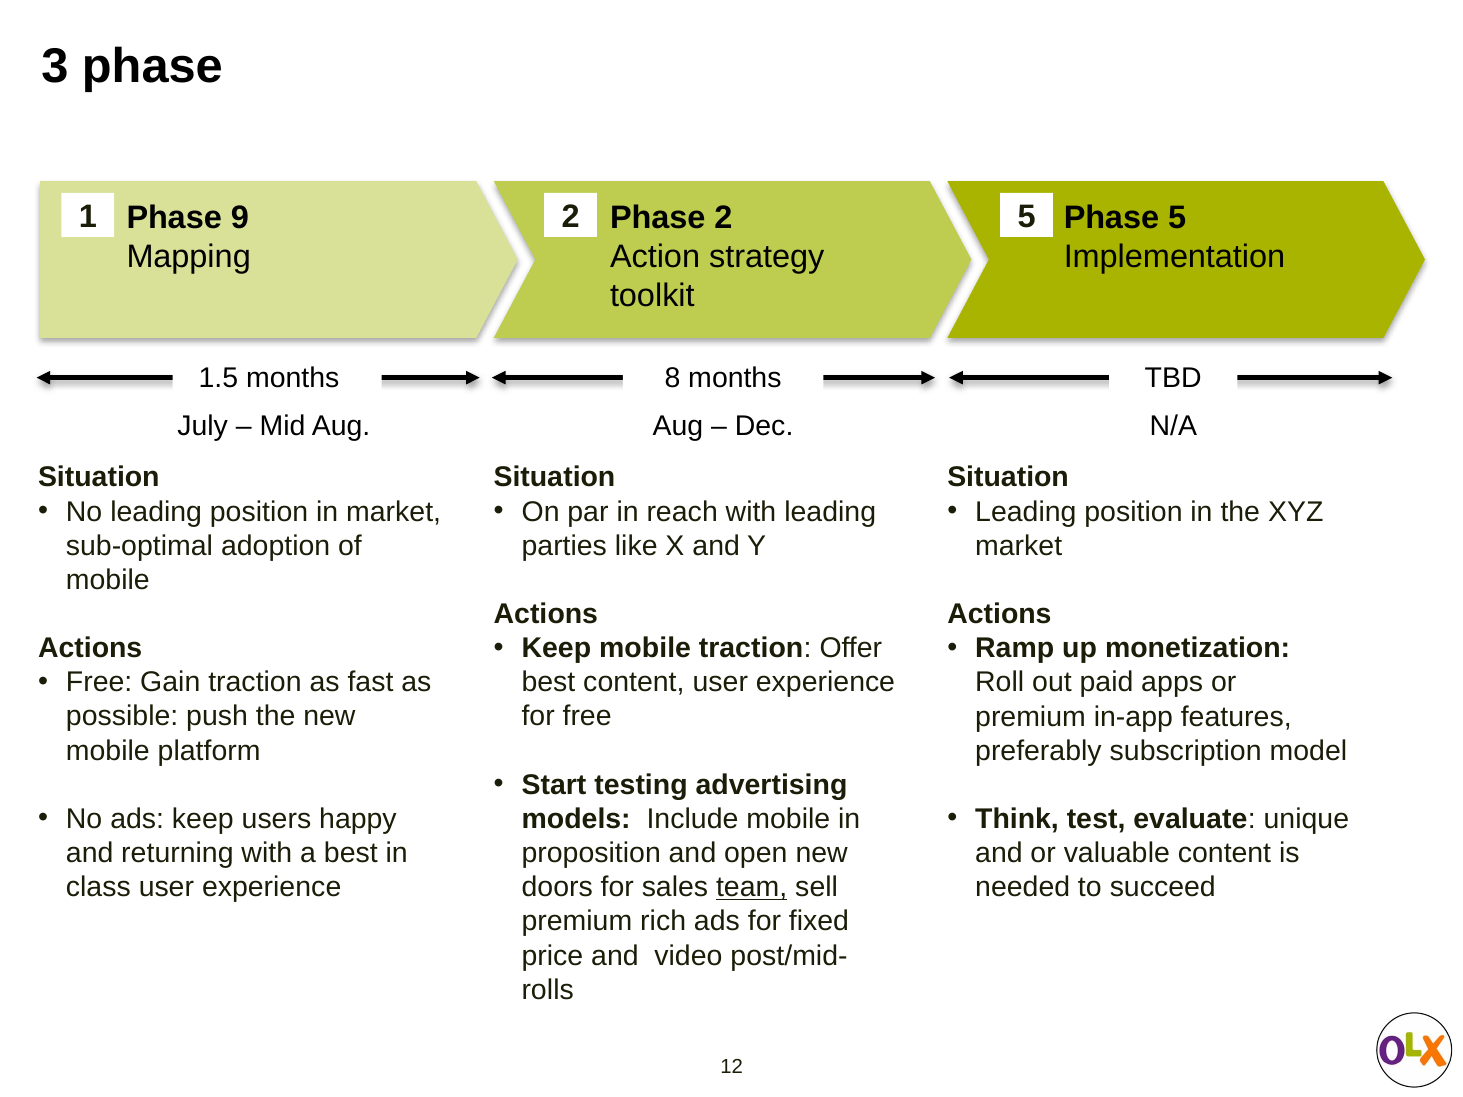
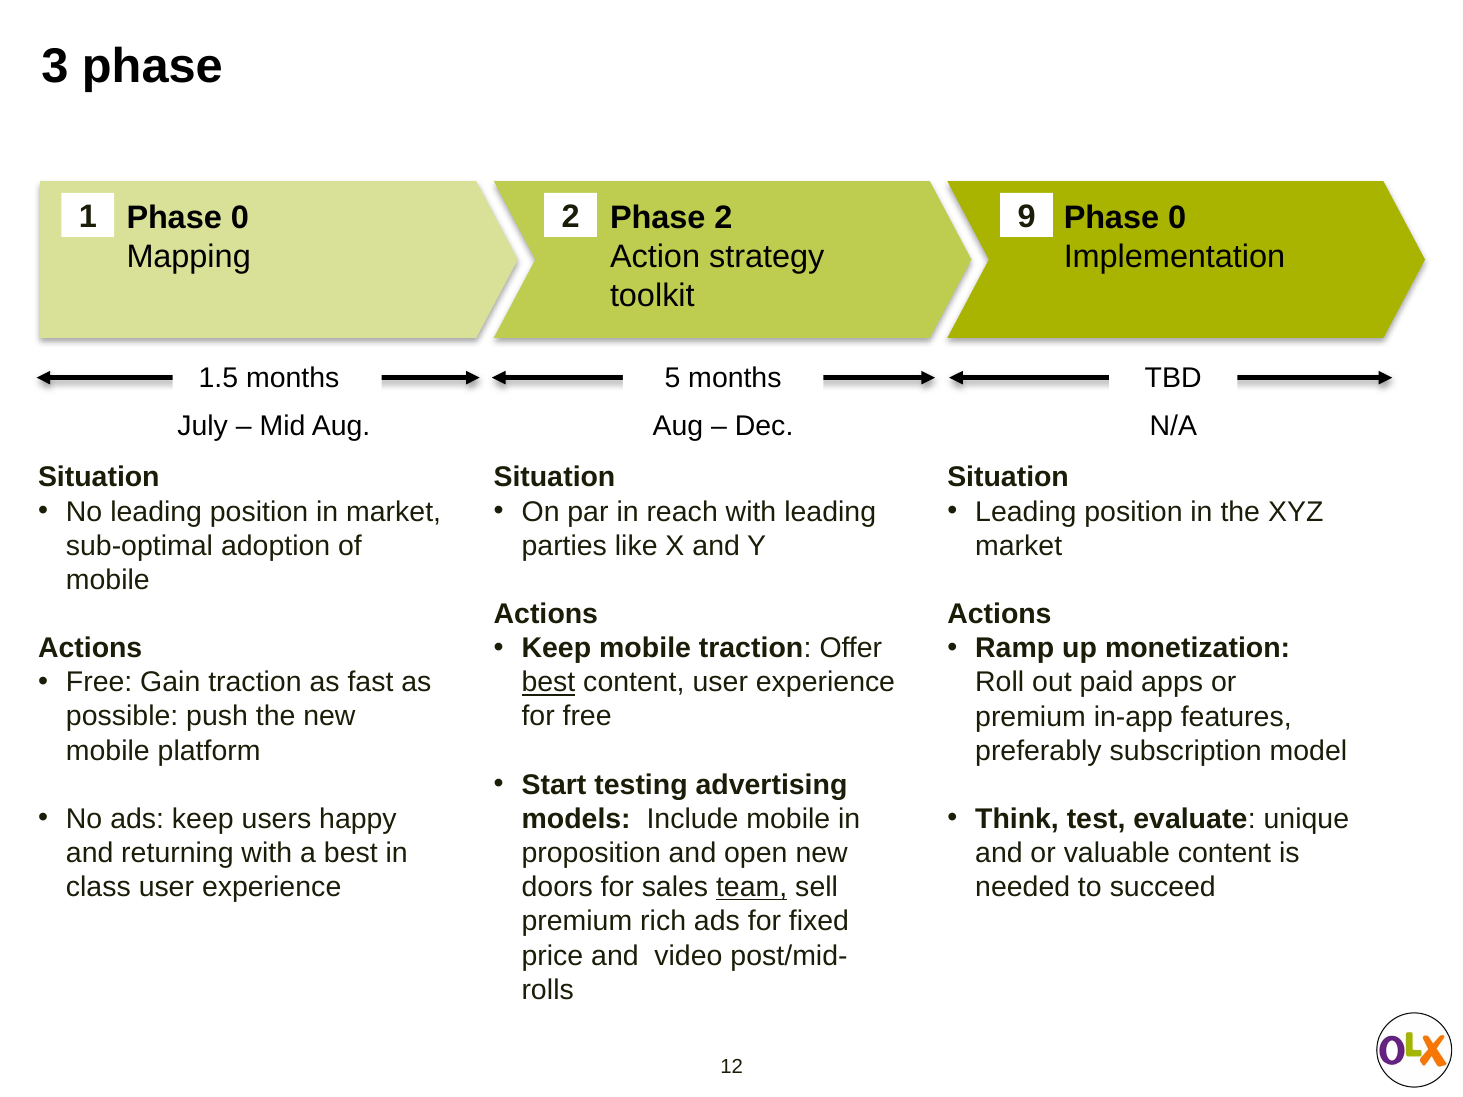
2 5: 5 -> 9
9 at (240, 217): 9 -> 0
5 at (1177, 217): 5 -> 0
8: 8 -> 5
best at (548, 683) underline: none -> present
